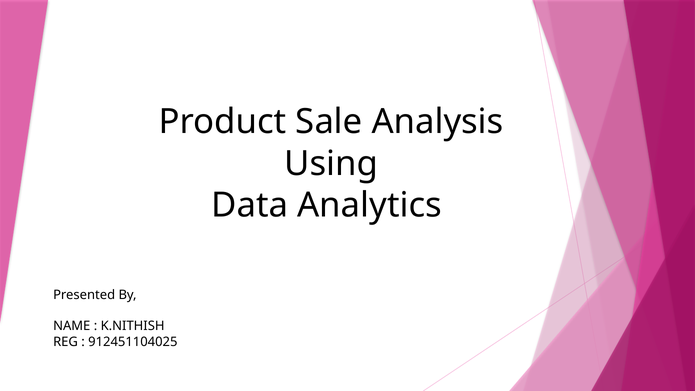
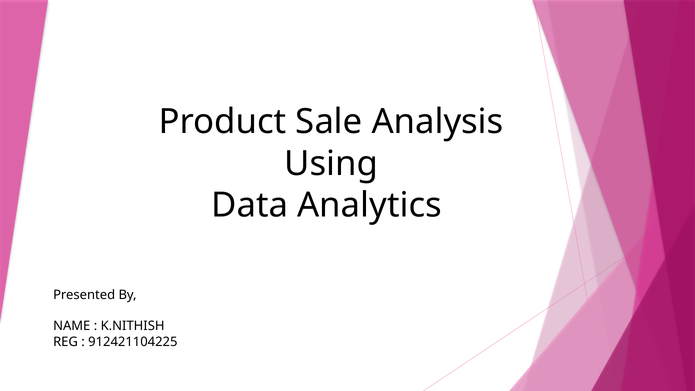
912451104025: 912451104025 -> 912421104225
